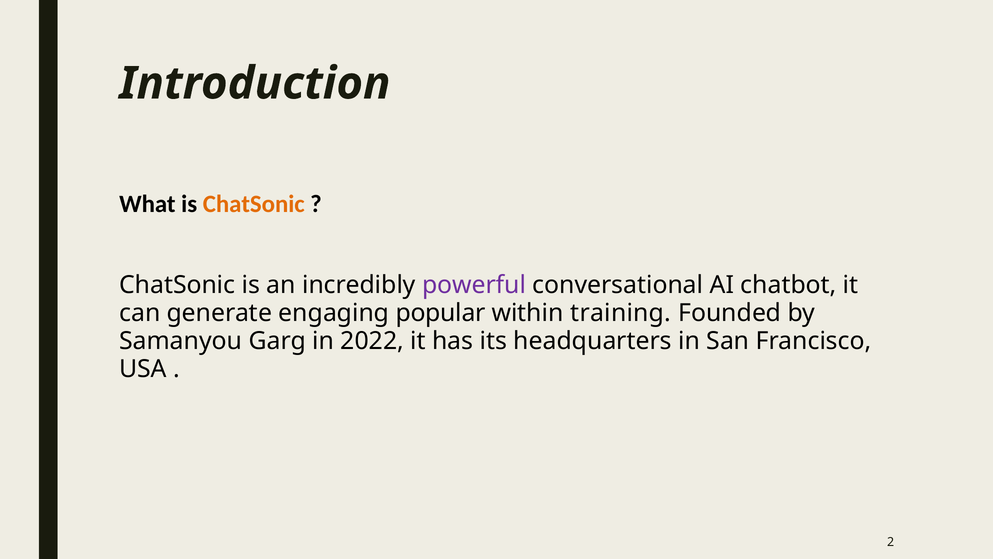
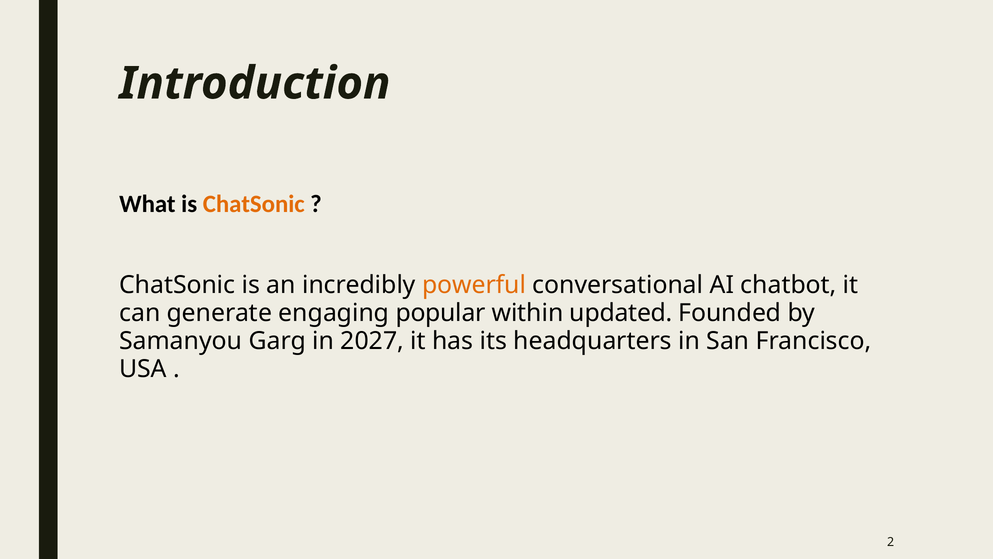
powerful colour: purple -> orange
training: training -> updated
2022: 2022 -> 2027
